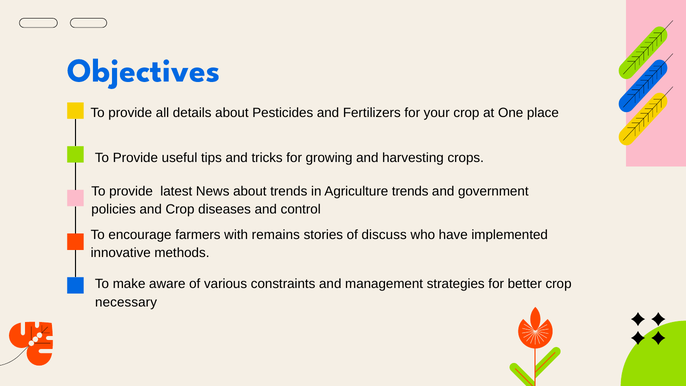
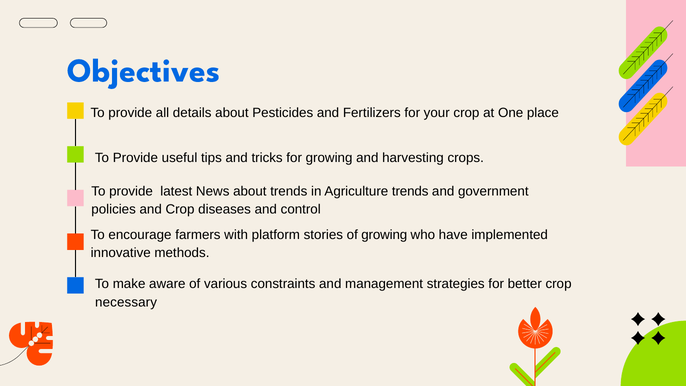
remains: remains -> platform
of discuss: discuss -> growing
